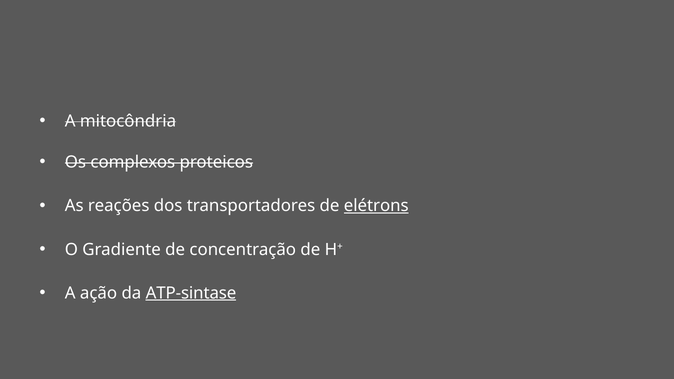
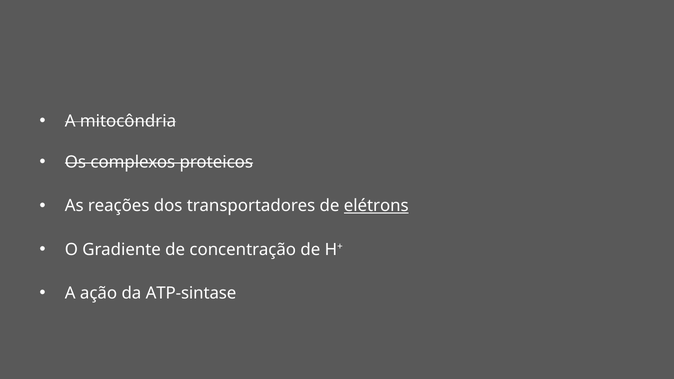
ATP-sintase underline: present -> none
